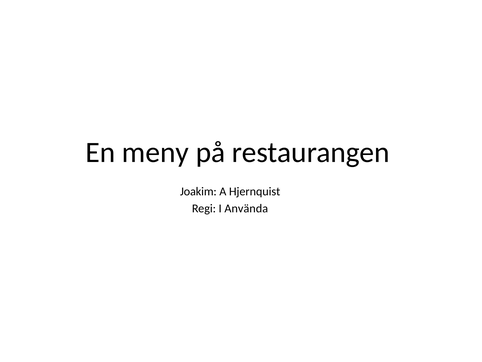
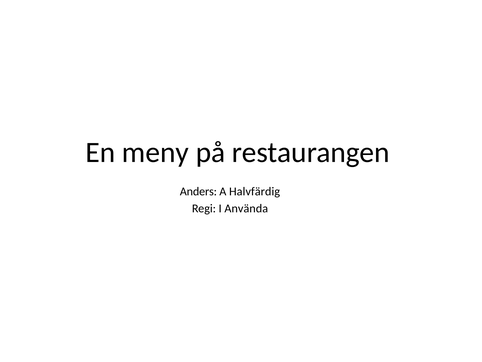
Joakim: Joakim -> Anders
Hjernquist: Hjernquist -> Halvfärdig
